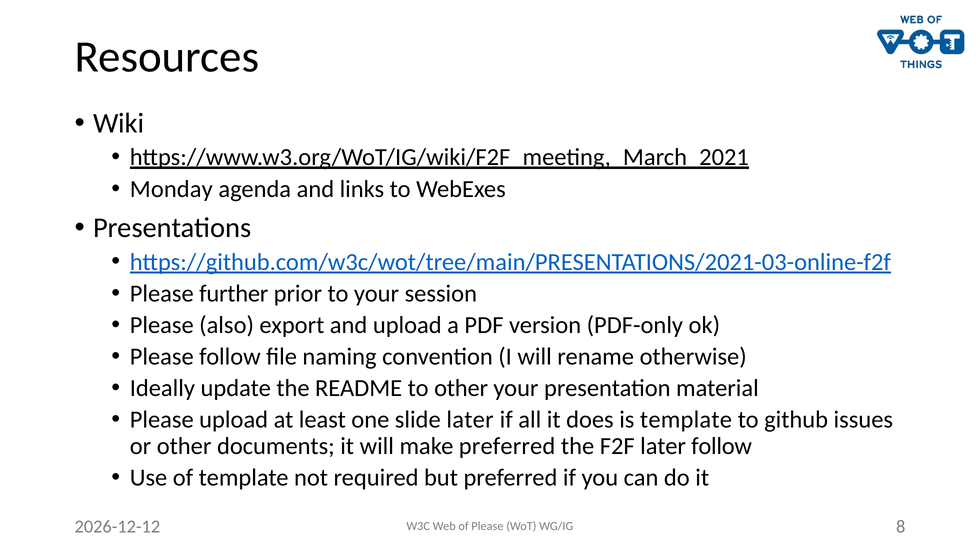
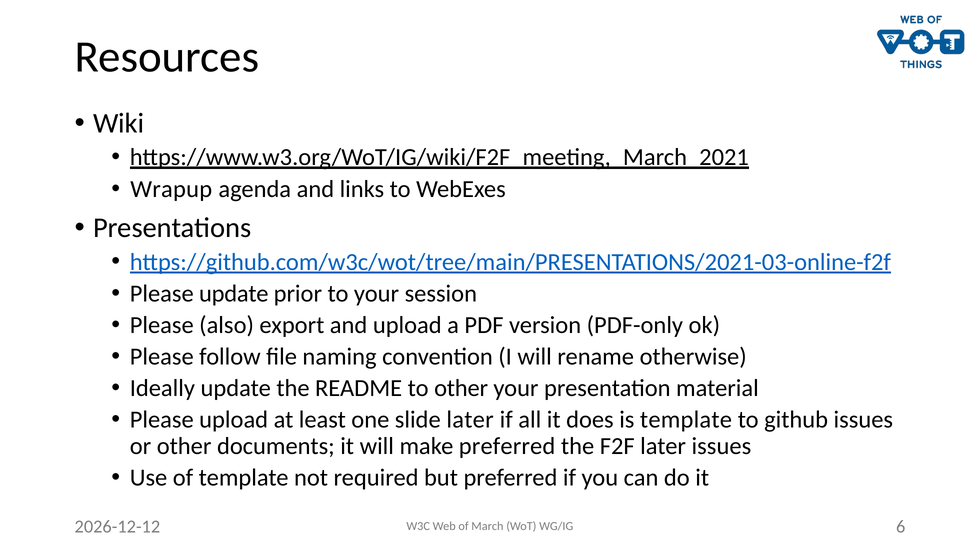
Monday: Monday -> Wrapup
Please further: further -> update
later follow: follow -> issues
of Please: Please -> March
8: 8 -> 6
